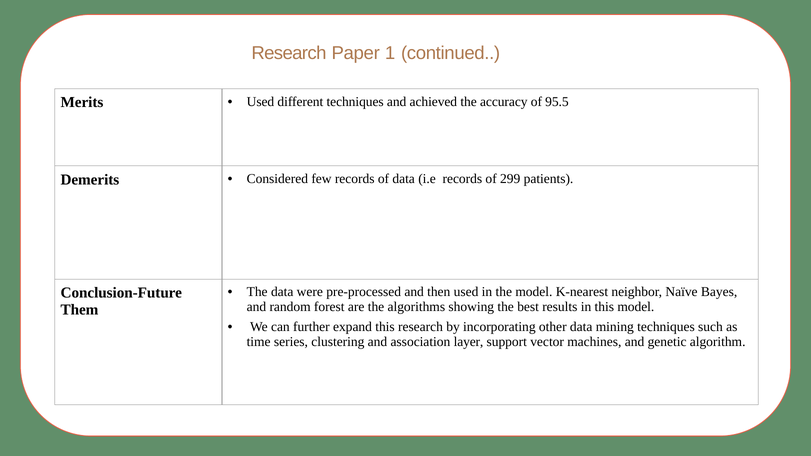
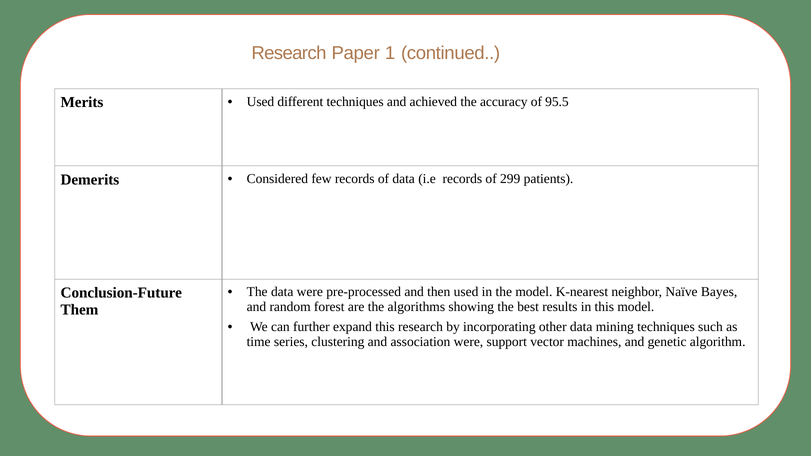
association layer: layer -> were
